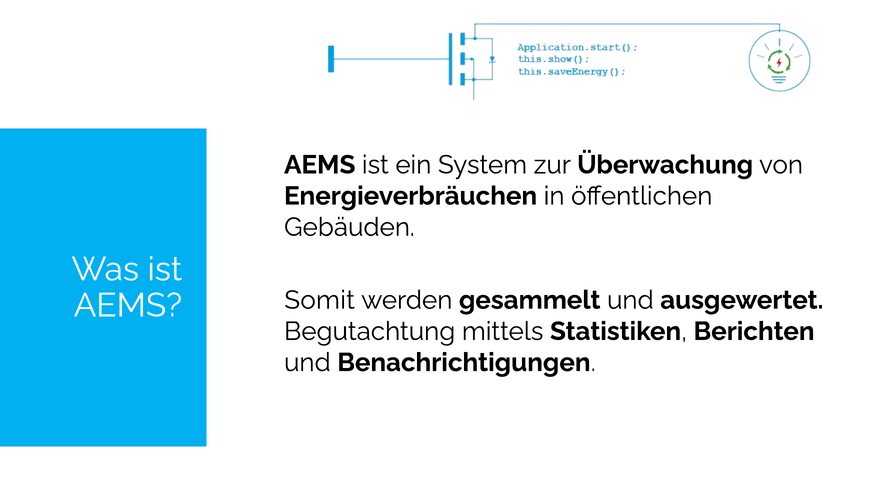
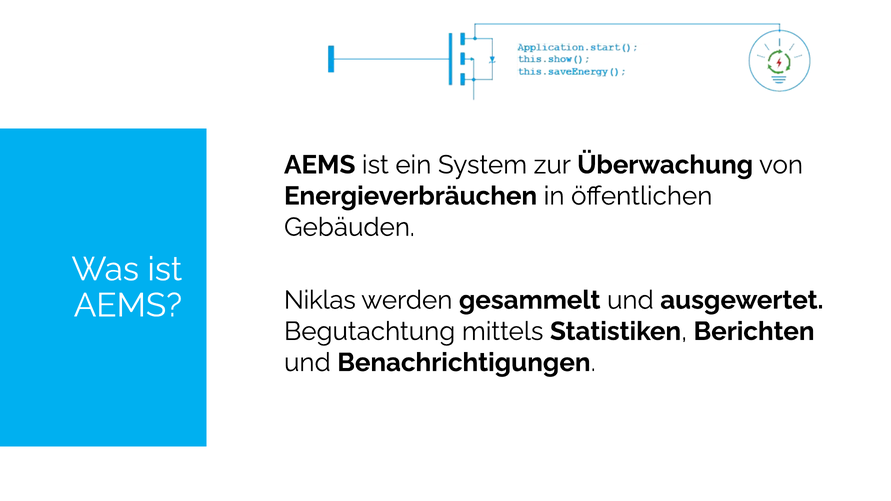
Somit: Somit -> Niklas
